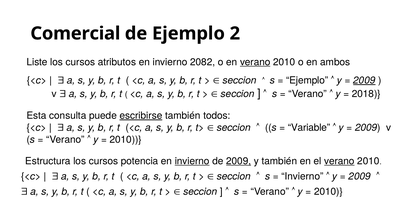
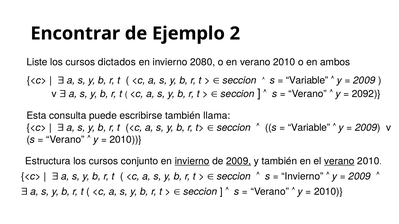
Comercial: Comercial -> Encontrar
atributos: atributos -> dictados
2082: 2082 -> 2080
verano at (255, 62) underline: present -> none
Ejemplo at (307, 80): Ejemplo -> Variable
2009 at (364, 80) underline: present -> none
2018: 2018 -> 2092
escribirse underline: present -> none
todos: todos -> llama
potencia: potencia -> conjunto
